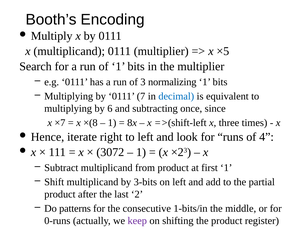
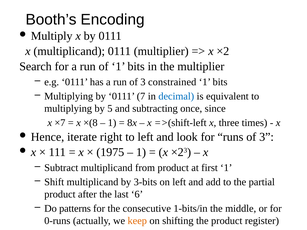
×5: ×5 -> ×2
normalizing: normalizing -> constrained
6: 6 -> 5
runs of 4: 4 -> 3
3072: 3072 -> 1975
2: 2 -> 6
keep colour: purple -> orange
